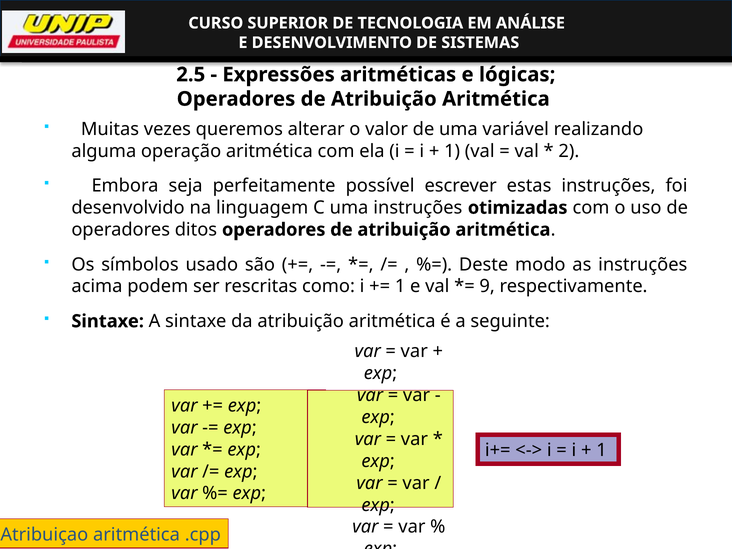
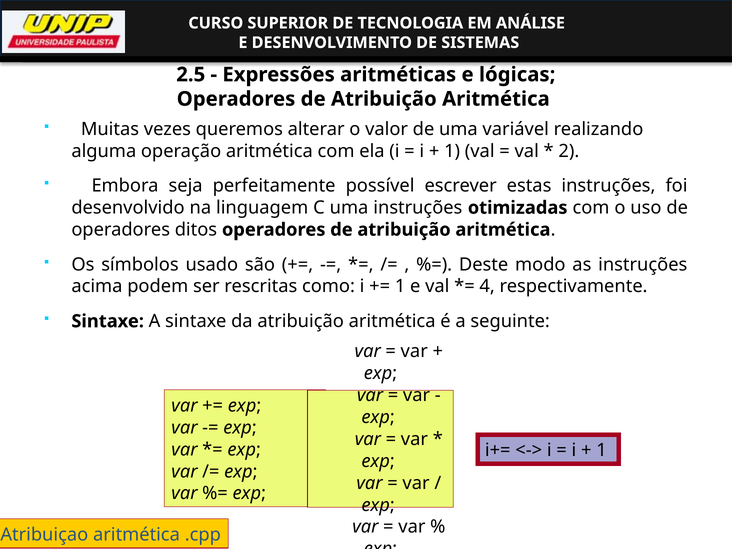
9: 9 -> 4
